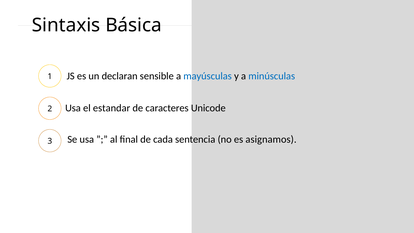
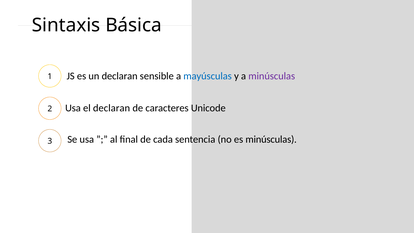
minúsculas at (272, 76) colour: blue -> purple
el estandar: estandar -> declaran
es asignamos: asignamos -> minúsculas
